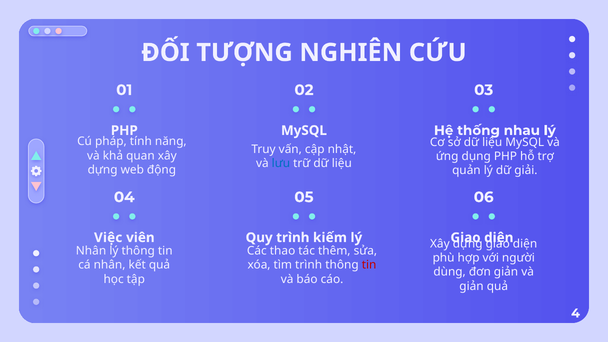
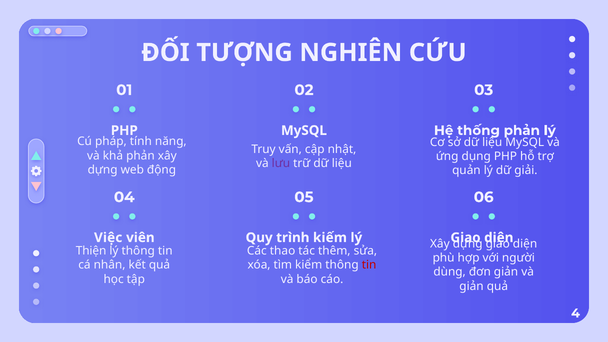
thống nhau: nhau -> phản
khả quan: quan -> phản
lưu colour: blue -> purple
Nhân at (91, 251): Nhân -> Thiện
tìm trình: trình -> kiểm
